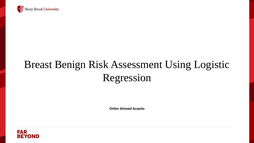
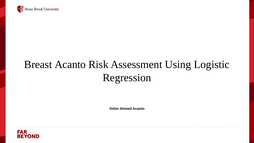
Breast Benign: Benign -> Acanto
